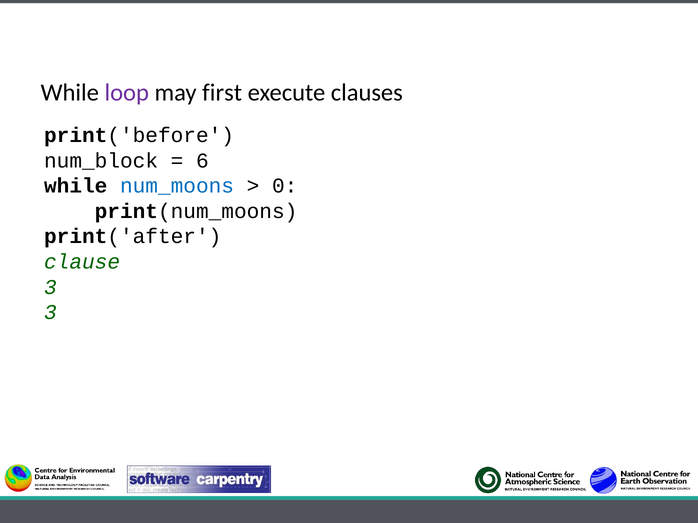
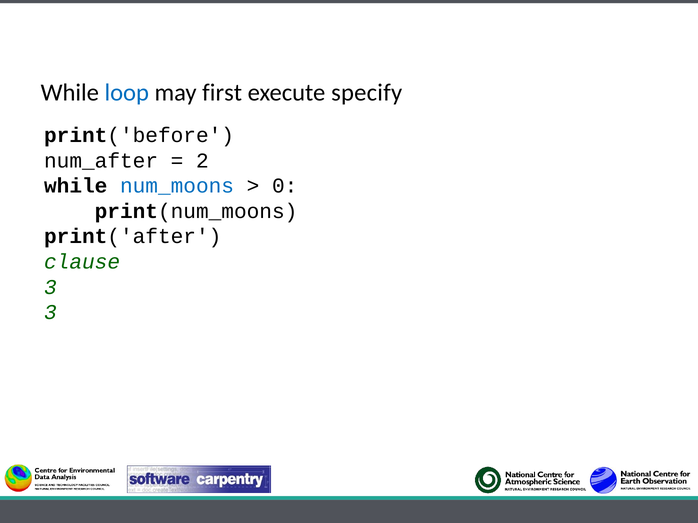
loop colour: purple -> blue
clauses: clauses -> specify
num_block: num_block -> num_after
6: 6 -> 2
